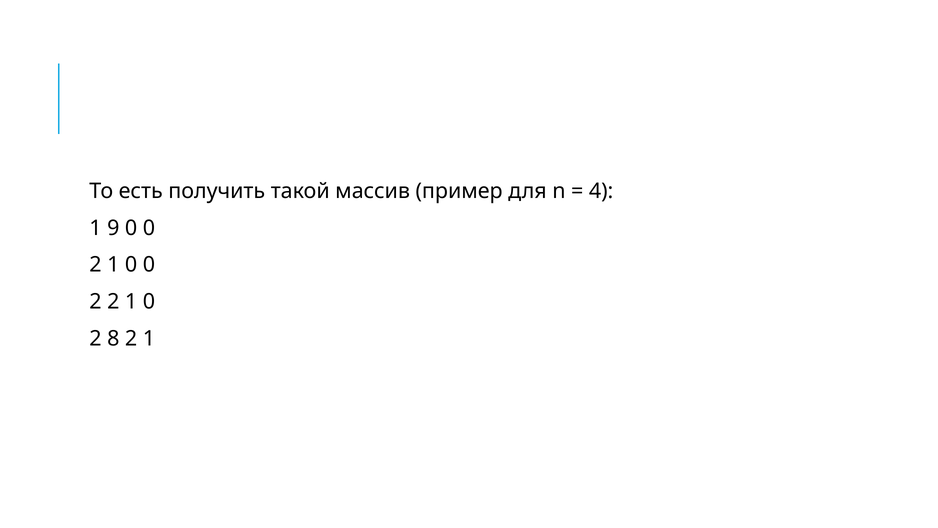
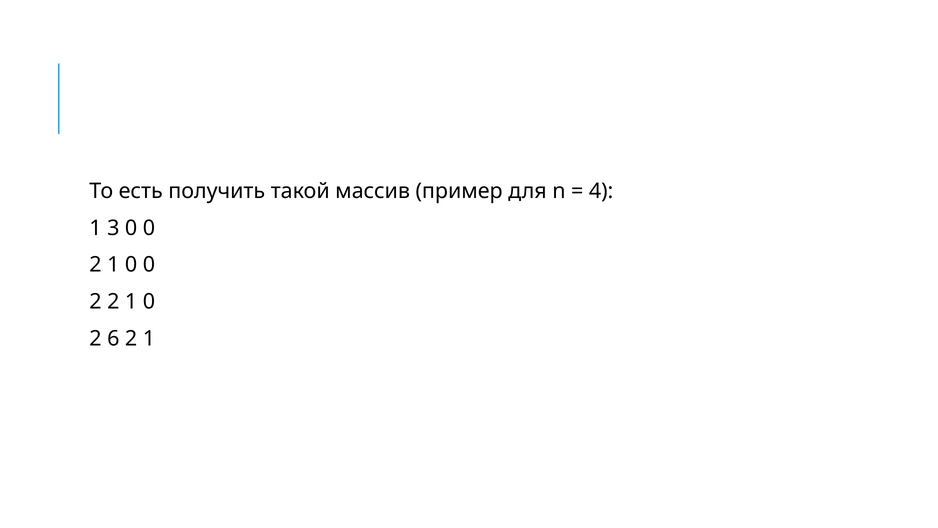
9: 9 -> 3
8: 8 -> 6
